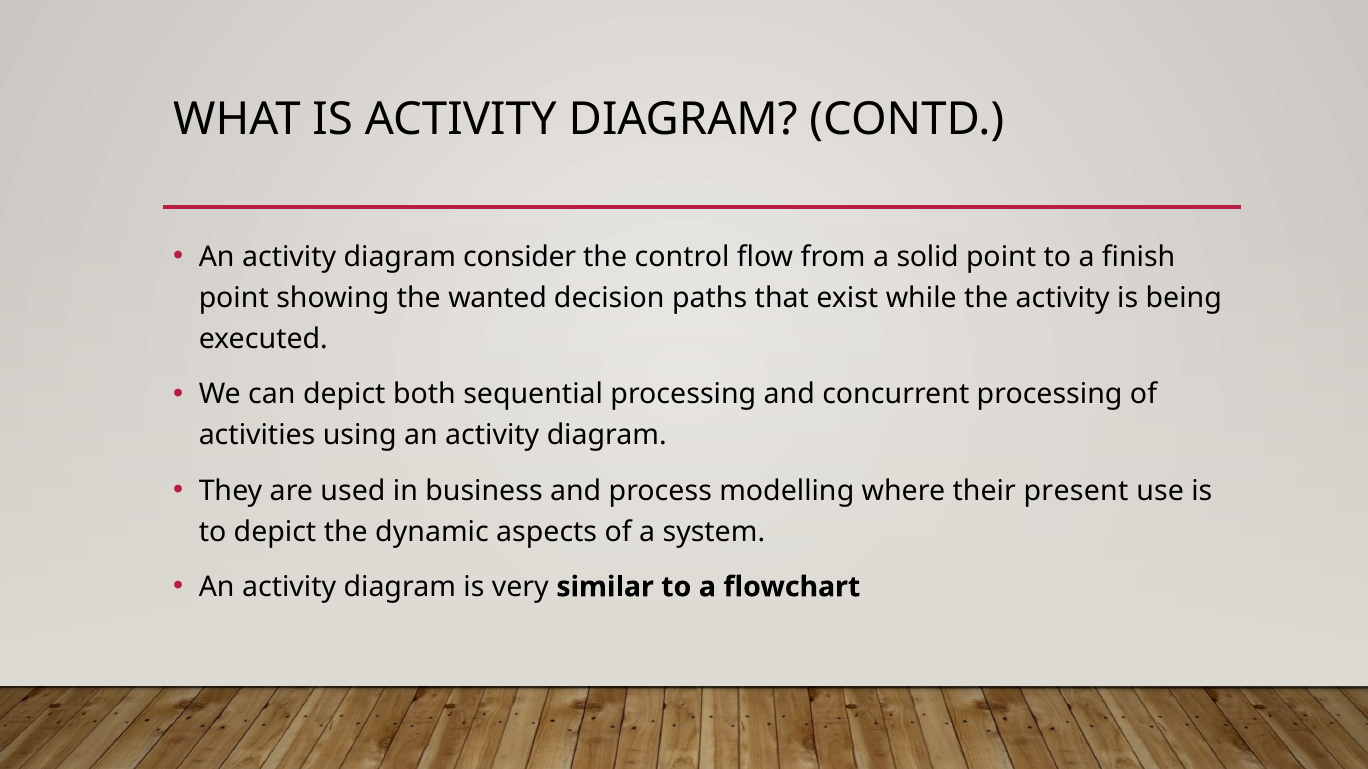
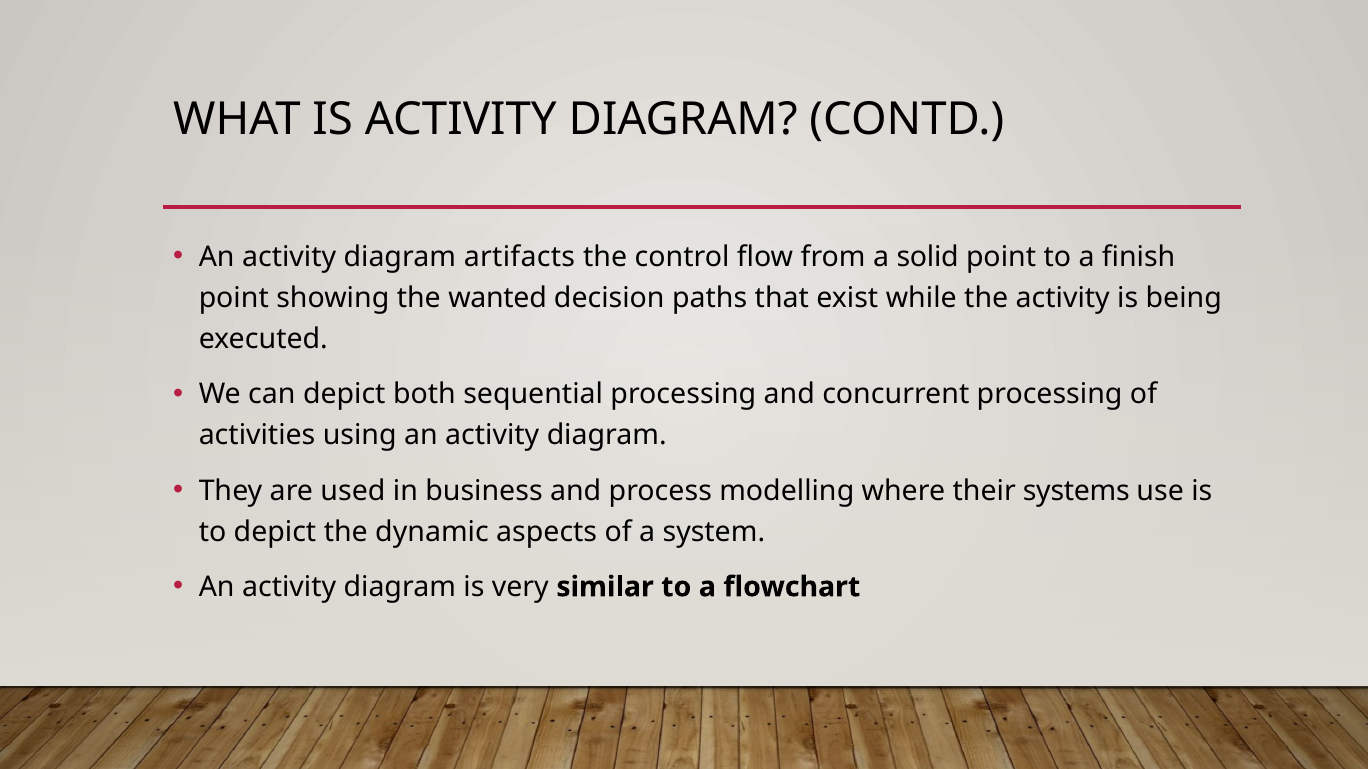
consider: consider -> artifacts
present: present -> systems
